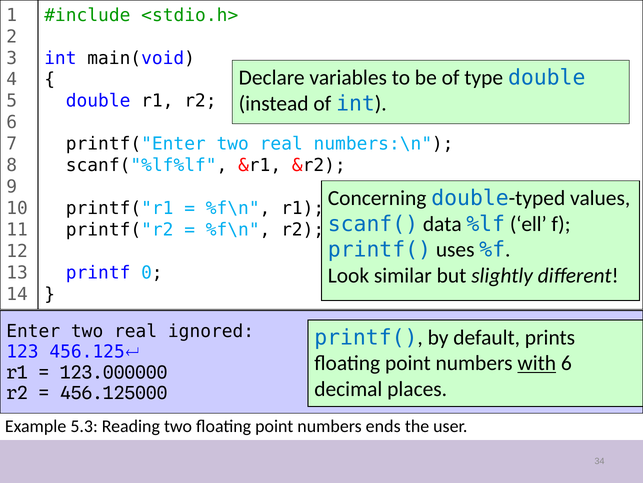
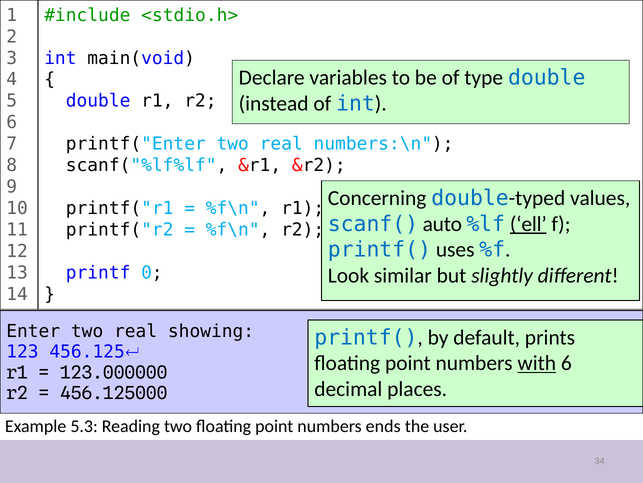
data: data -> auto
ell underline: none -> present
ignored: ignored -> showing
